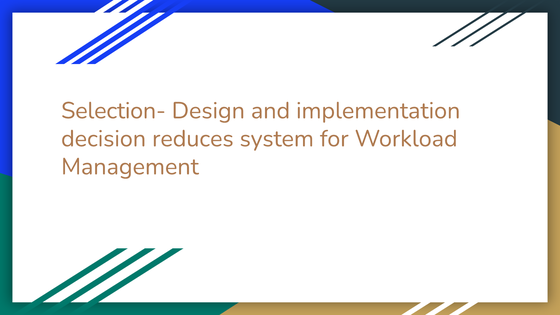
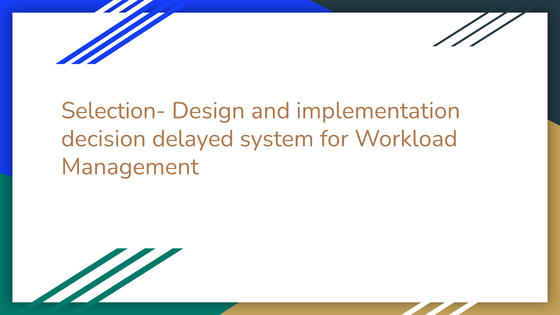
reduces: reduces -> delayed
